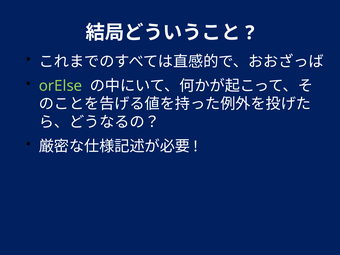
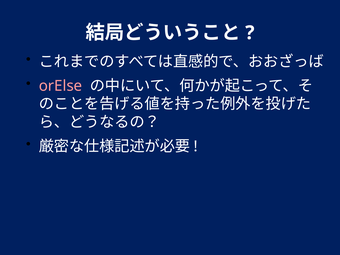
orElse colour: light green -> pink
